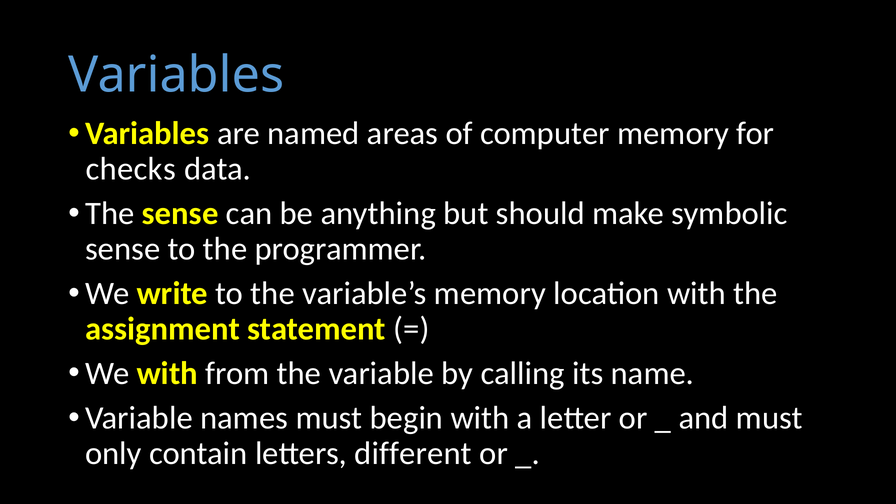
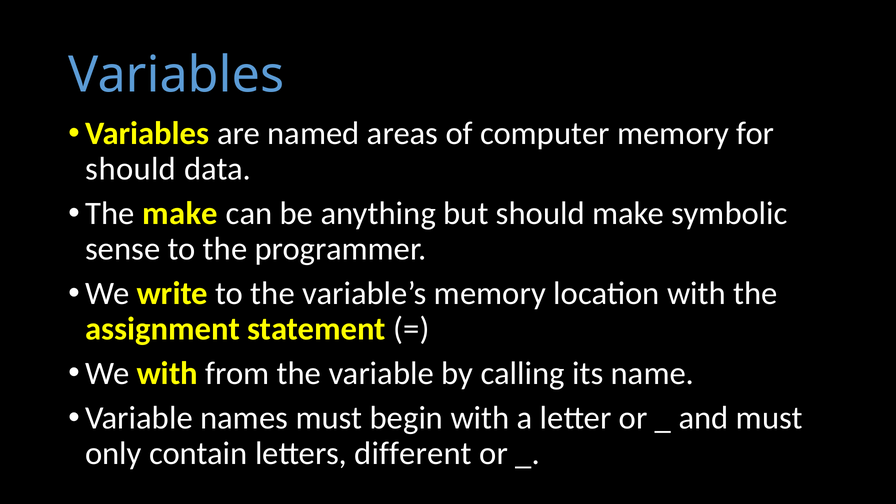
checks at (131, 169): checks -> should
The sense: sense -> make
